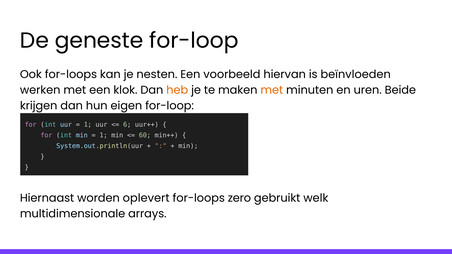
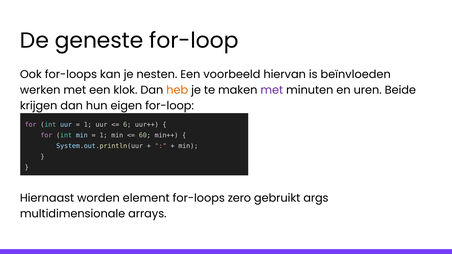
met at (272, 90) colour: orange -> purple
oplevert: oplevert -> element
welk: welk -> args
